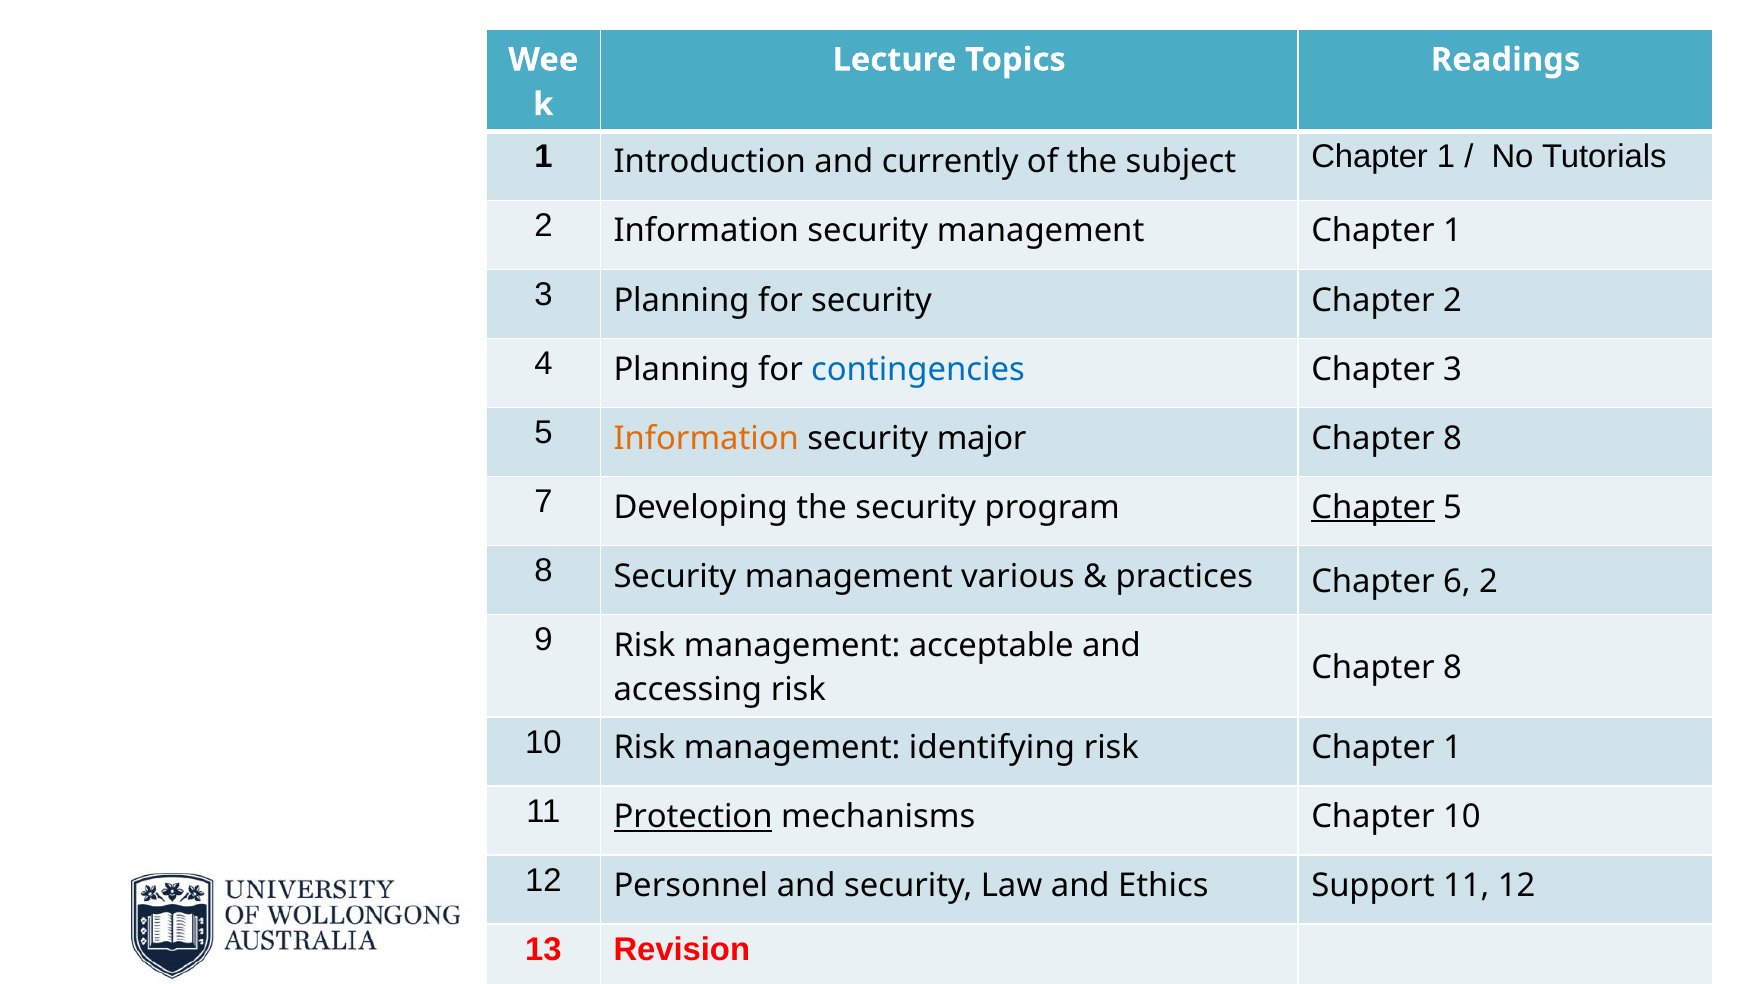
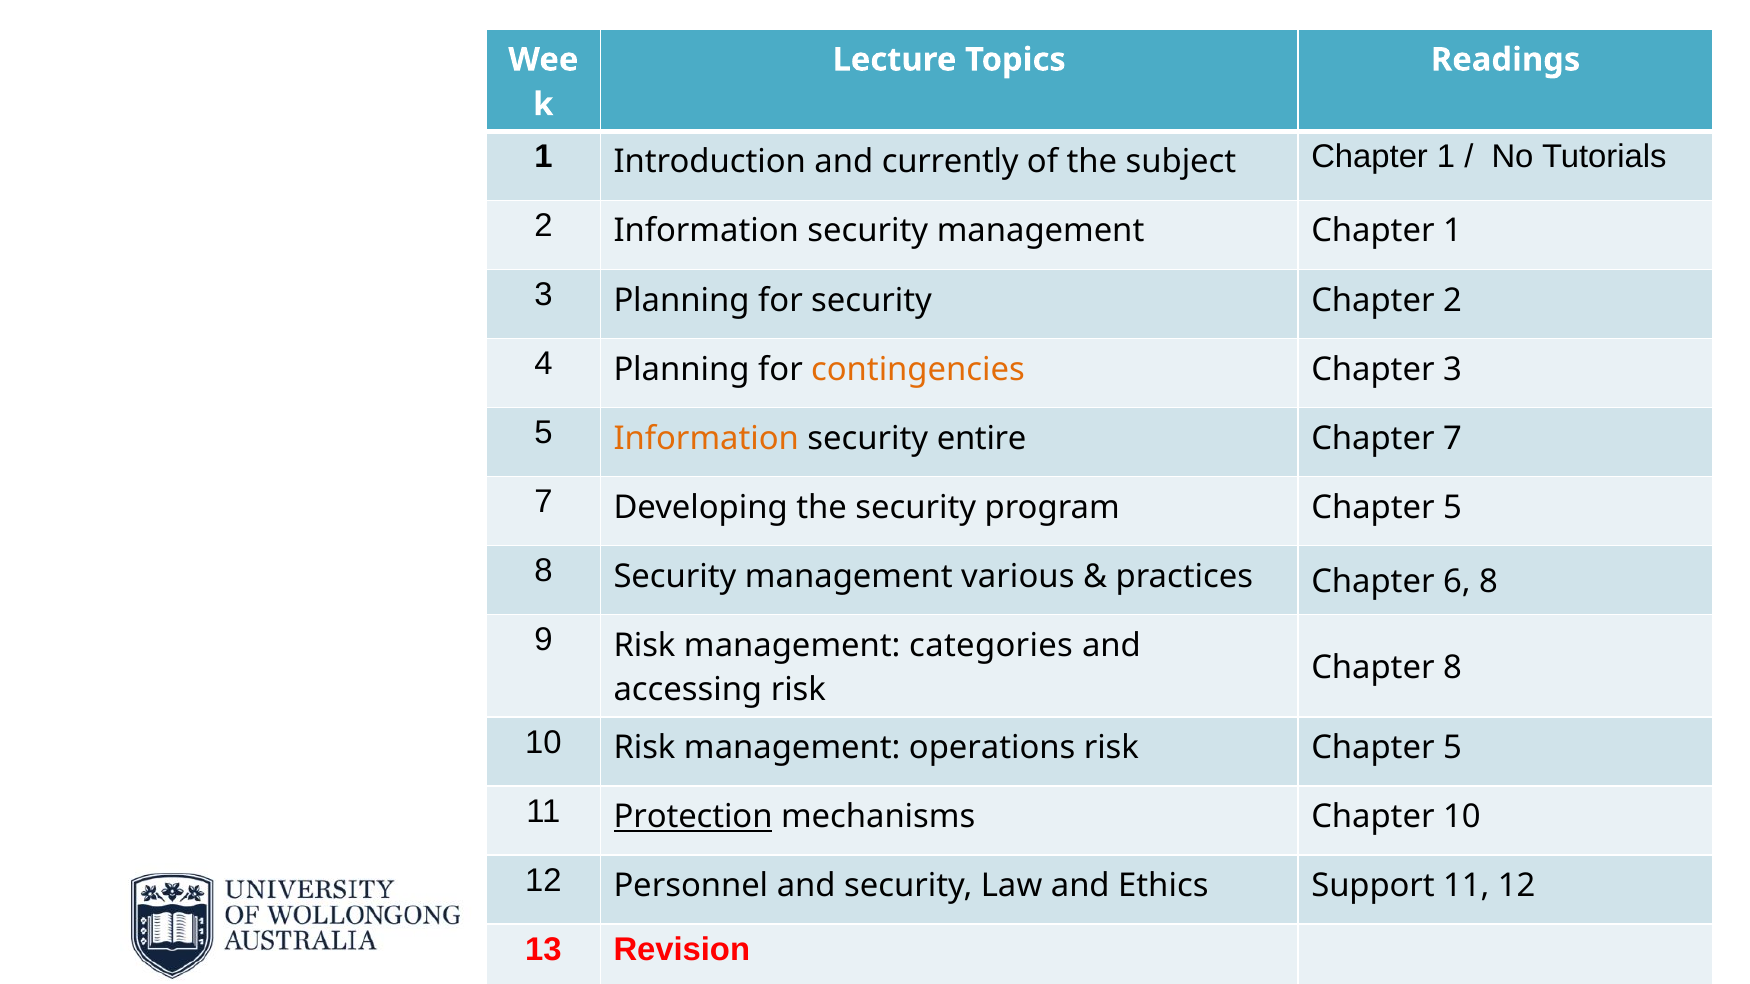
contingencies colour: blue -> orange
major: major -> entire
8 at (1453, 438): 8 -> 7
Chapter at (1373, 507) underline: present -> none
6 2: 2 -> 8
acceptable: acceptable -> categories
identifying: identifying -> operations
risk Chapter 1: 1 -> 5
